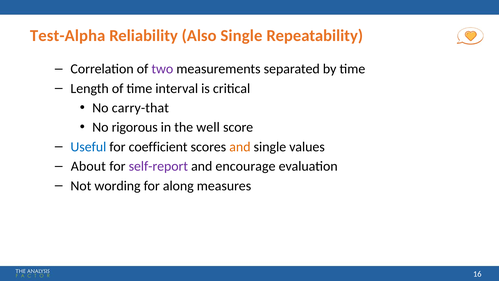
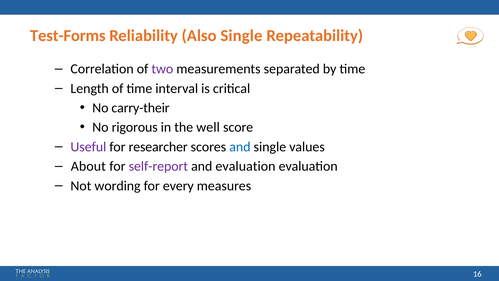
Test-Alpha: Test-Alpha -> Test-Forms
carry-that: carry-that -> carry-their
Useful colour: blue -> purple
coefficient: coefficient -> researcher
and at (240, 147) colour: orange -> blue
and encourage: encourage -> evaluation
along: along -> every
